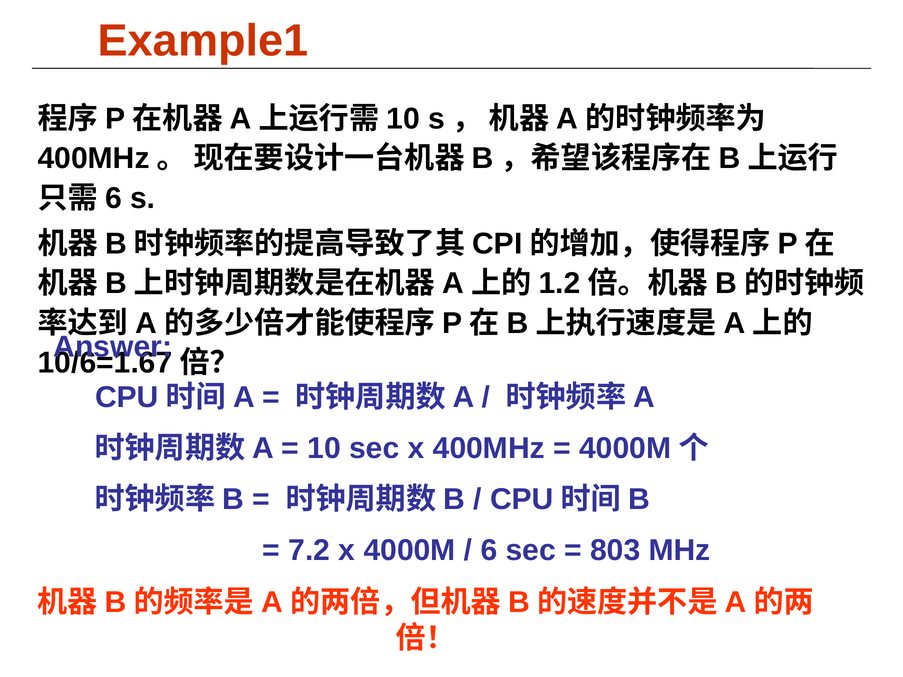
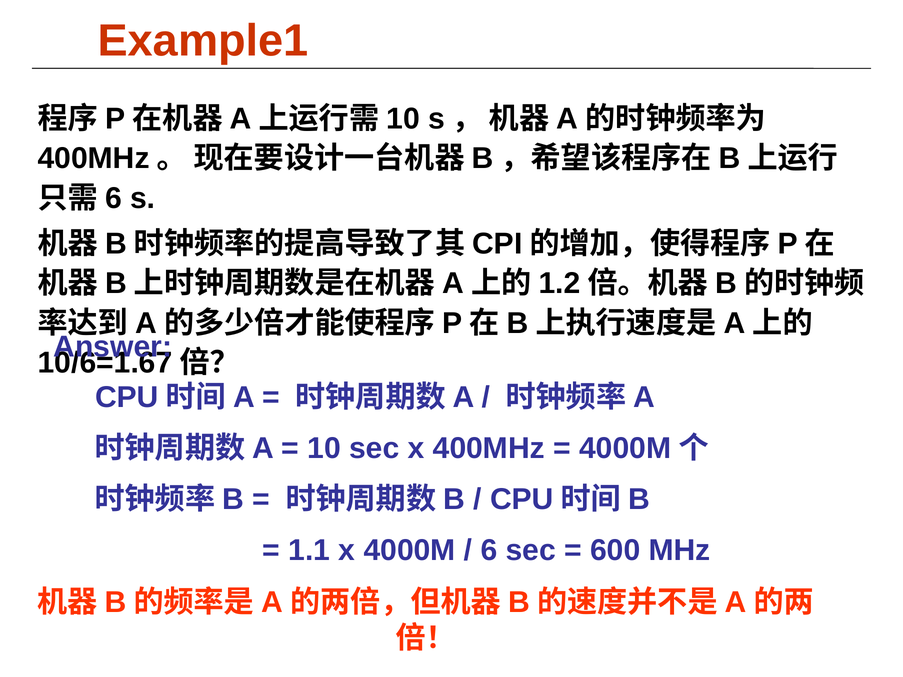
7.2: 7.2 -> 1.1
803: 803 -> 600
